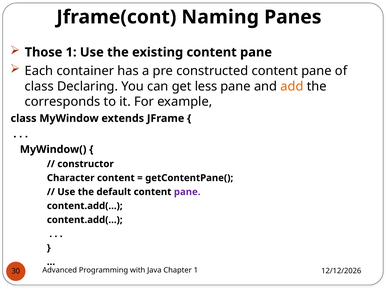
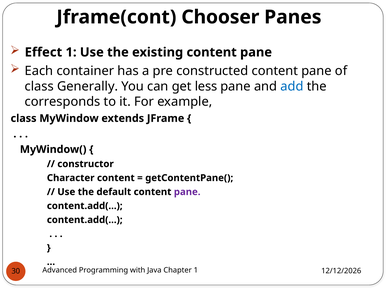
Naming: Naming -> Chooser
Those: Those -> Effect
Declaring: Declaring -> Generally
add colour: orange -> blue
